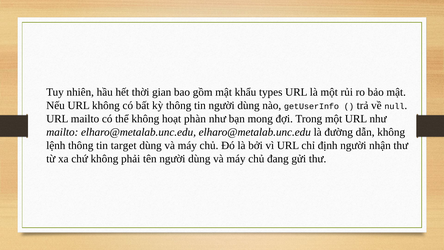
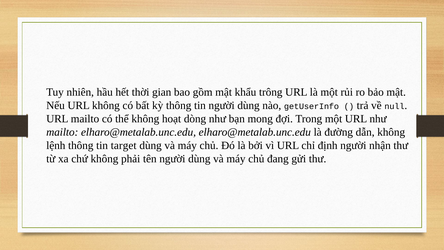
types: types -> trông
phàn: phàn -> dòng
